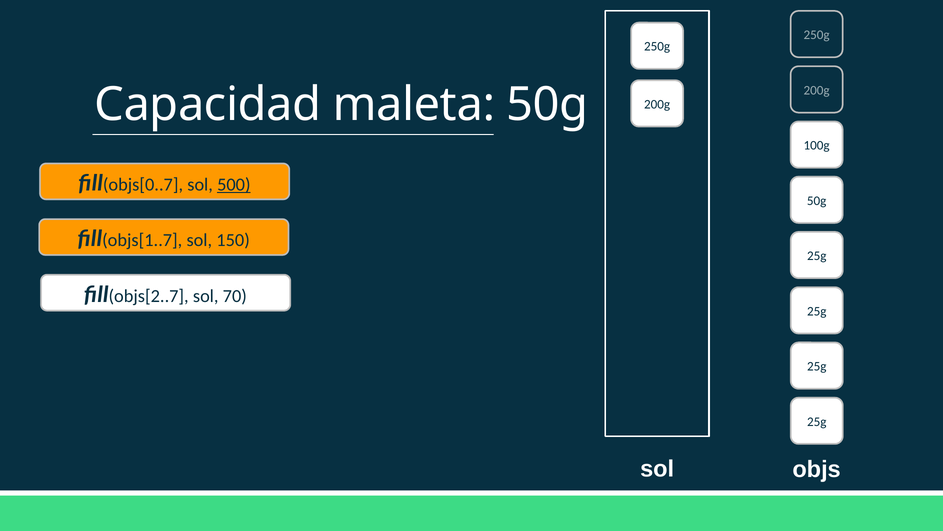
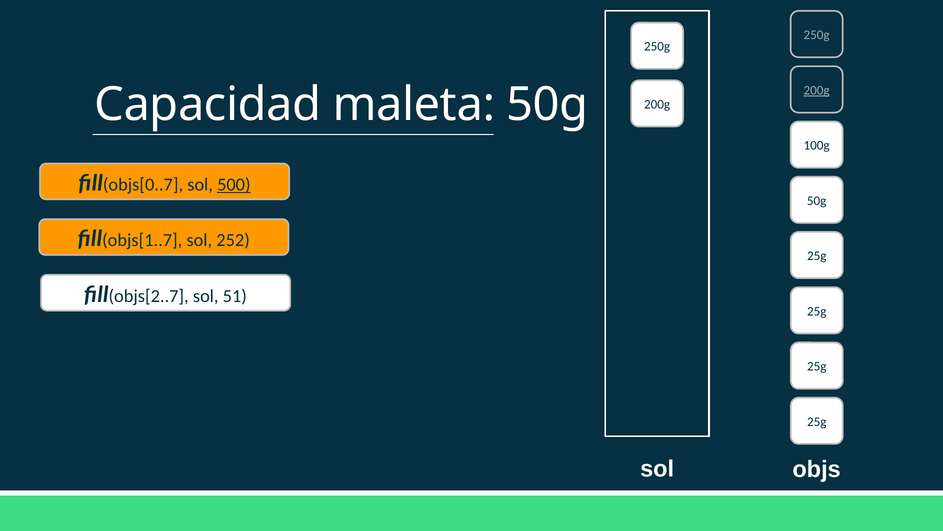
200g at (817, 90) underline: none -> present
150: 150 -> 252
70: 70 -> 51
